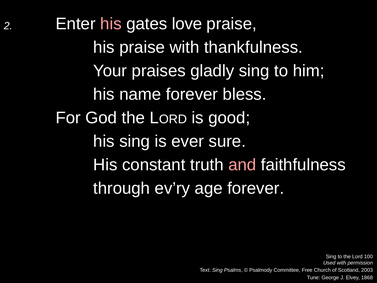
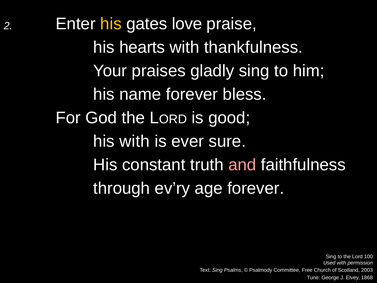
his at (111, 24) colour: pink -> yellow
his praise: praise -> hearts
his sing: sing -> with
